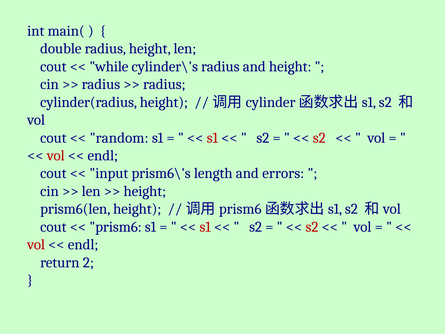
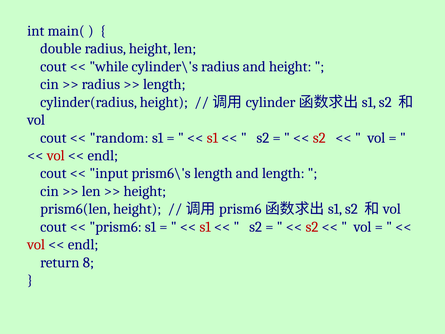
radius at (164, 84): radius -> length
and errors: errors -> length
2: 2 -> 8
